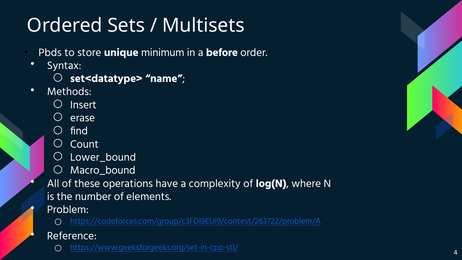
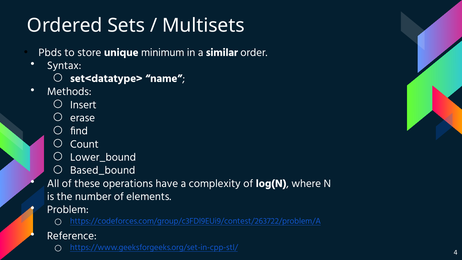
before: before -> similar
Macro_bound: Macro_bound -> Based_bound
